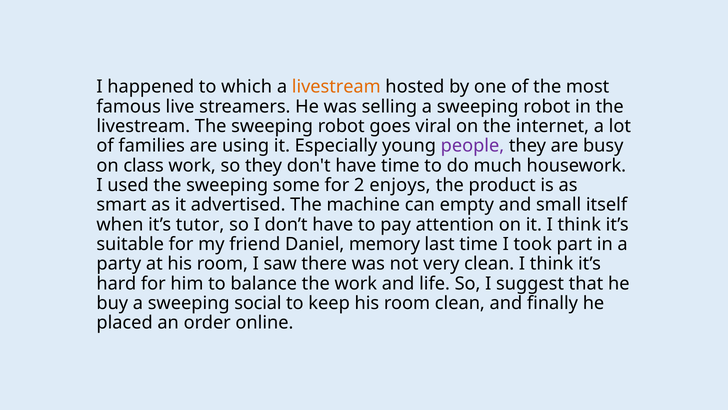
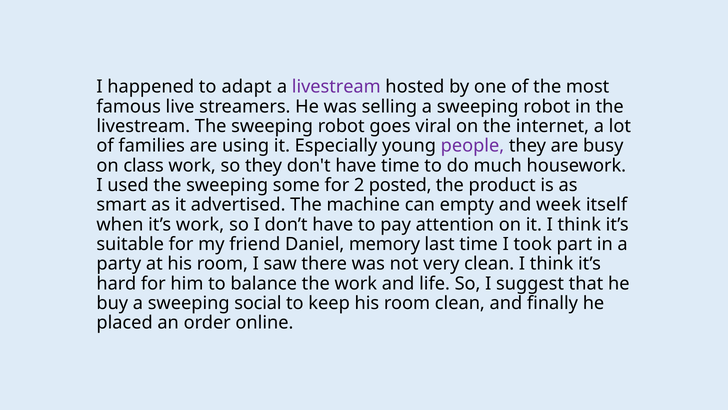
which: which -> adapt
livestream at (336, 87) colour: orange -> purple
enjoys: enjoys -> posted
small: small -> week
it’s tutor: tutor -> work
